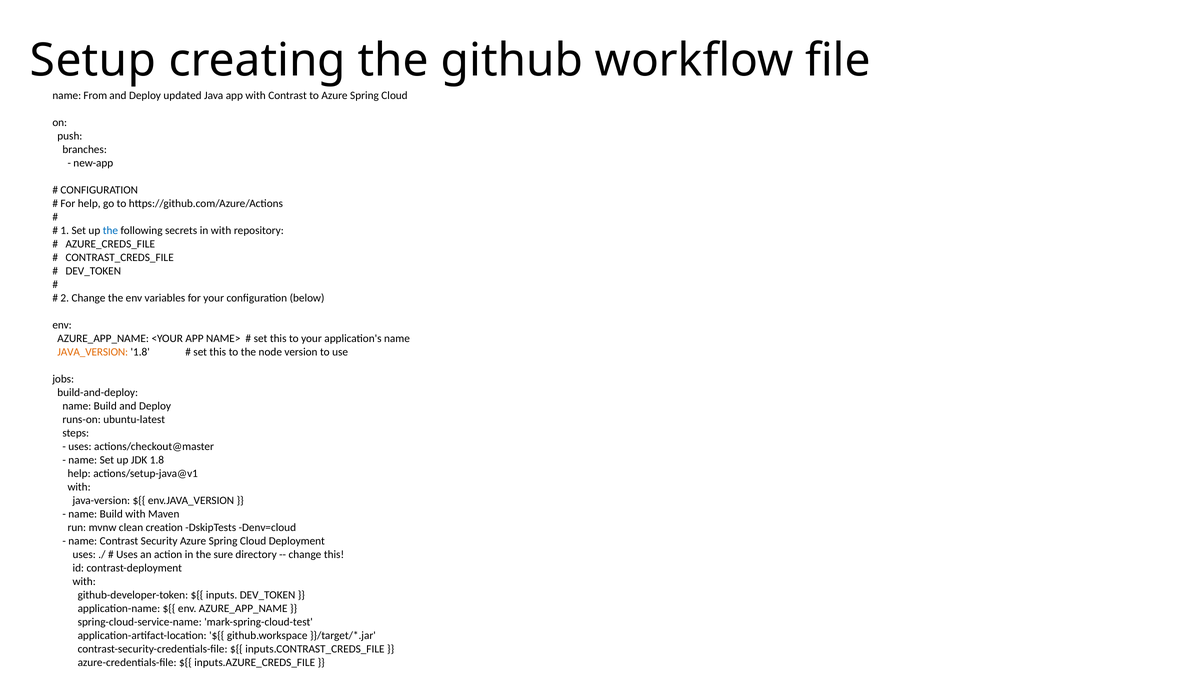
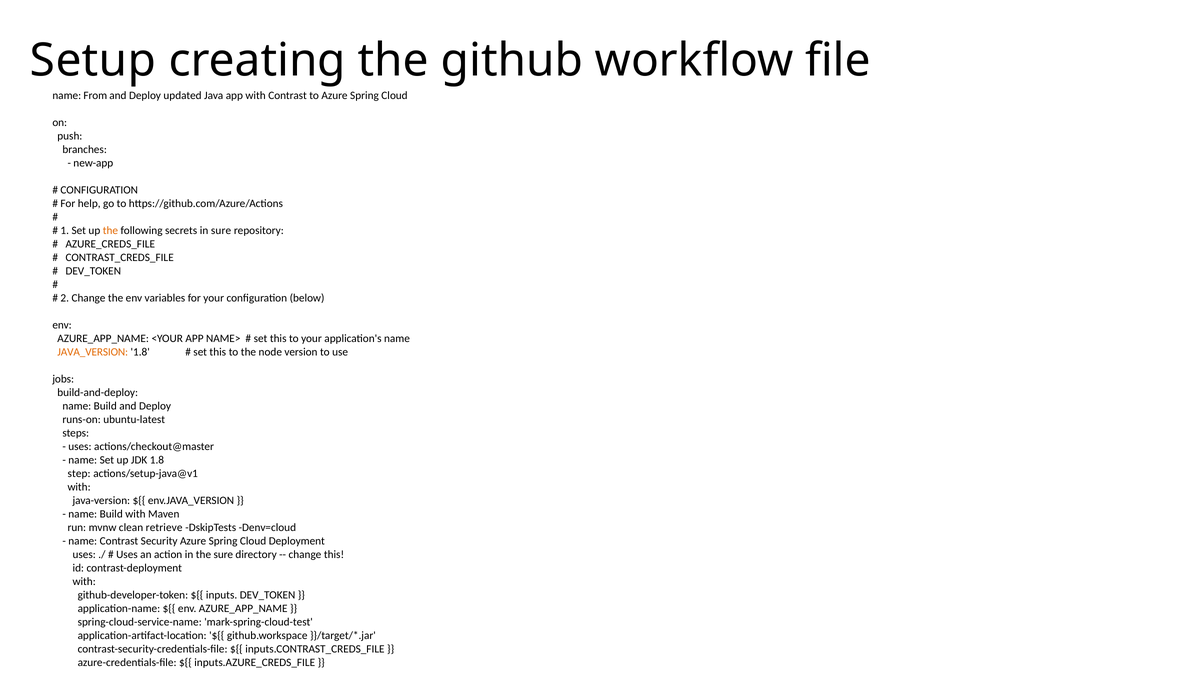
the at (110, 231) colour: blue -> orange
in with: with -> sure
help at (79, 474): help -> step
creation: creation -> retrieve
